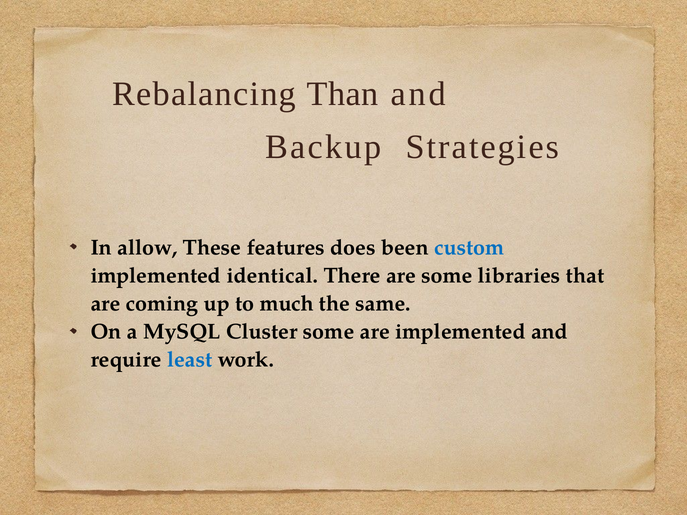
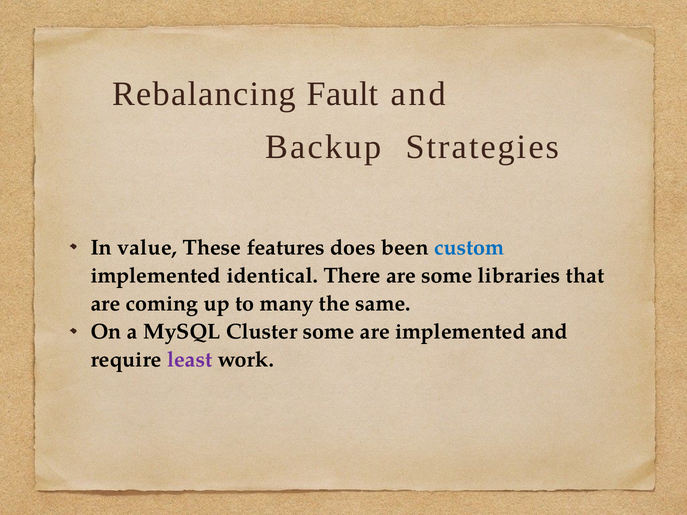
Than: Than -> Fault
allow: allow -> value
much: much -> many
least colour: blue -> purple
